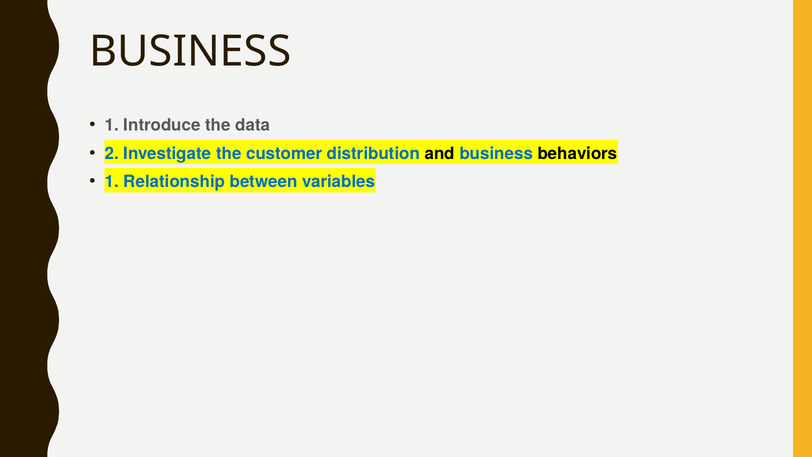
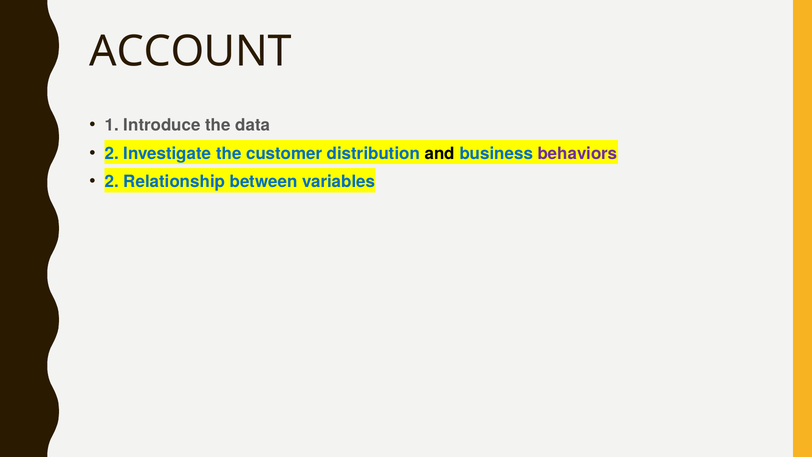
BUSINESS at (190, 52): BUSINESS -> ACCOUNT
behaviors colour: black -> purple
1 at (112, 182): 1 -> 2
